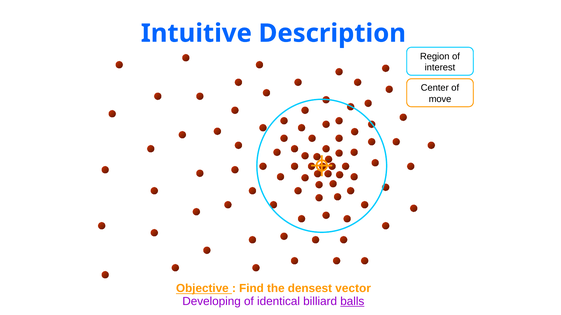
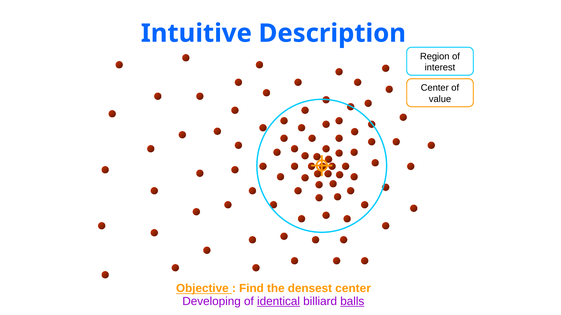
move: move -> value
densest vector: vector -> center
identical underline: none -> present
